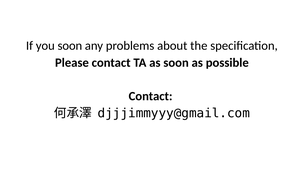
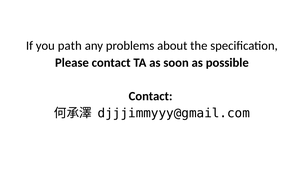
you soon: soon -> path
